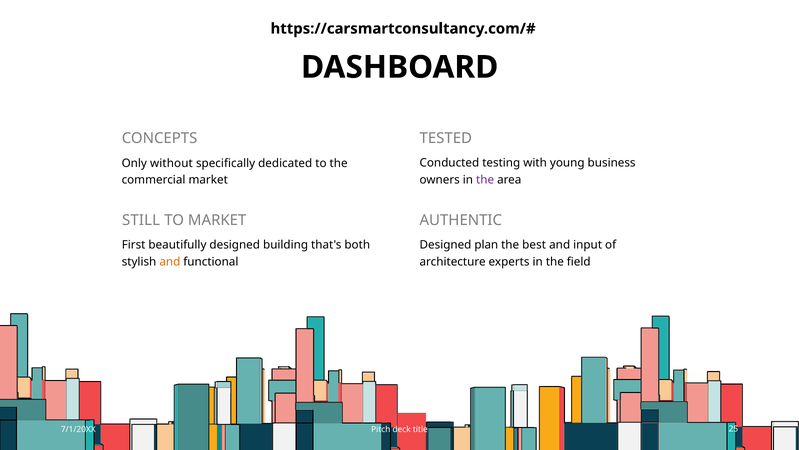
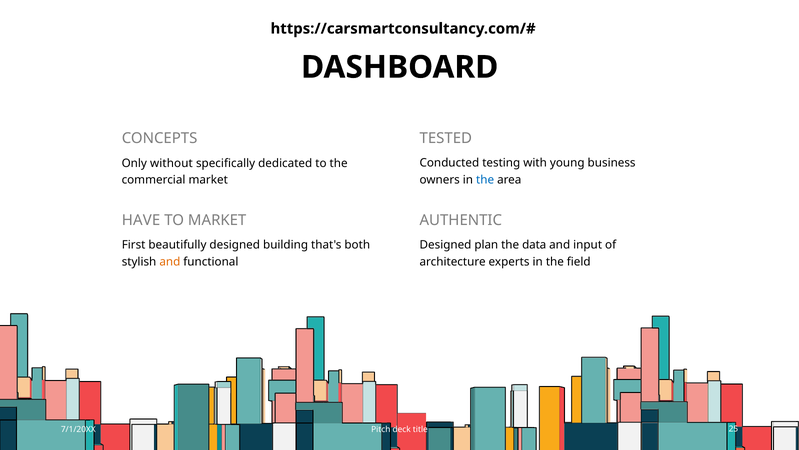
the at (485, 180) colour: purple -> blue
STILL: STILL -> HAVE
best: best -> data
